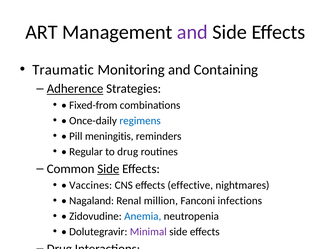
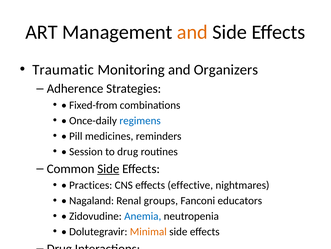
and at (192, 32) colour: purple -> orange
Containing: Containing -> Organizers
Adherence underline: present -> none
Pill meningitis: meningitis -> medicines
Regular: Regular -> Session
Vaccines: Vaccines -> Practices
million: million -> groups
infections: infections -> educators
Minimal colour: purple -> orange
